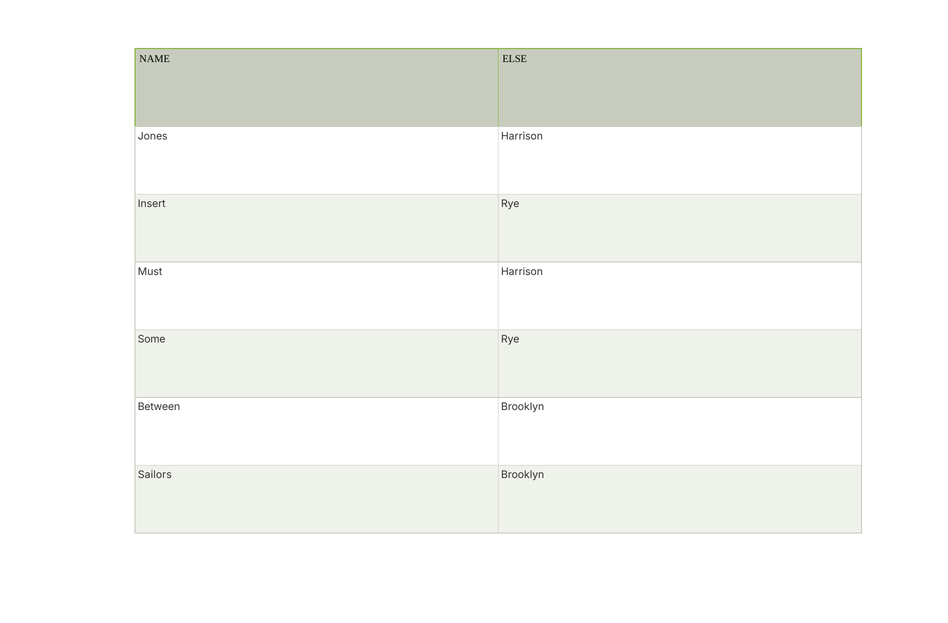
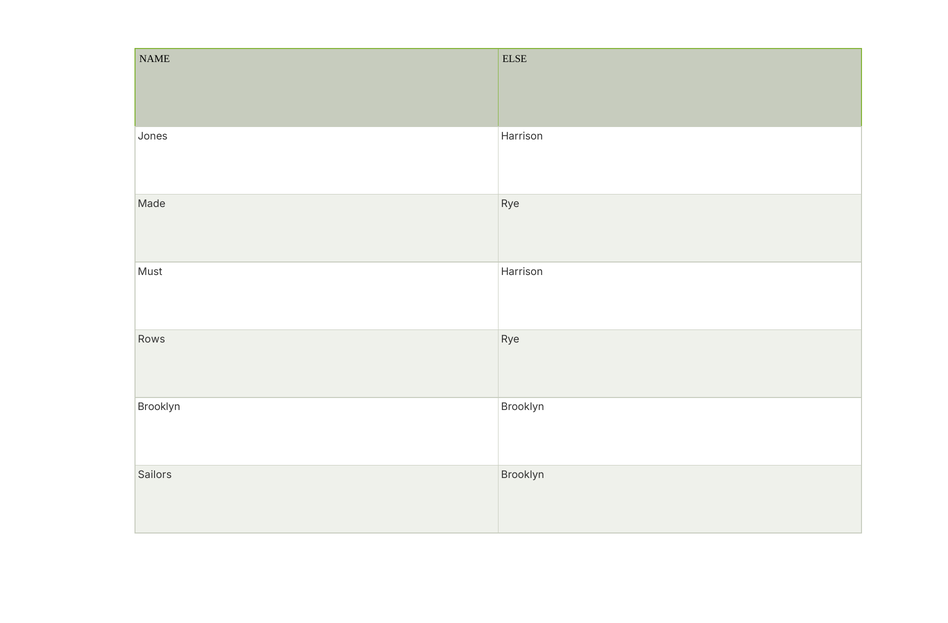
Insert: Insert -> Made
Some: Some -> Rows
Between at (159, 407): Between -> Brooklyn
